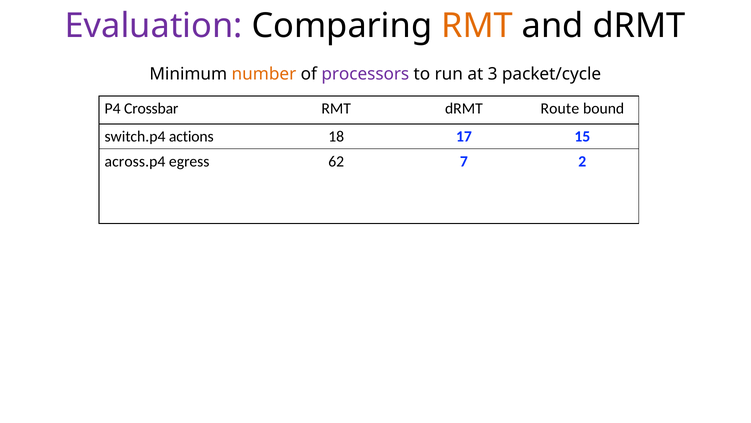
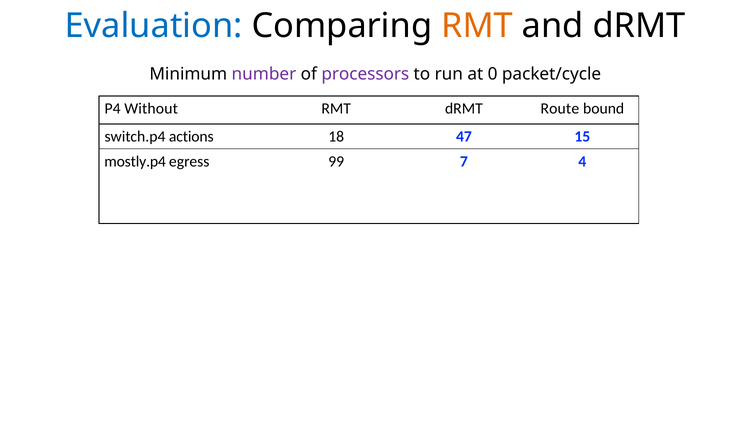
Evaluation colour: purple -> blue
number colour: orange -> purple
3: 3 -> 0
Crossbar: Crossbar -> Without
17: 17 -> 47
across.p4: across.p4 -> mostly.p4
62: 62 -> 99
2: 2 -> 4
